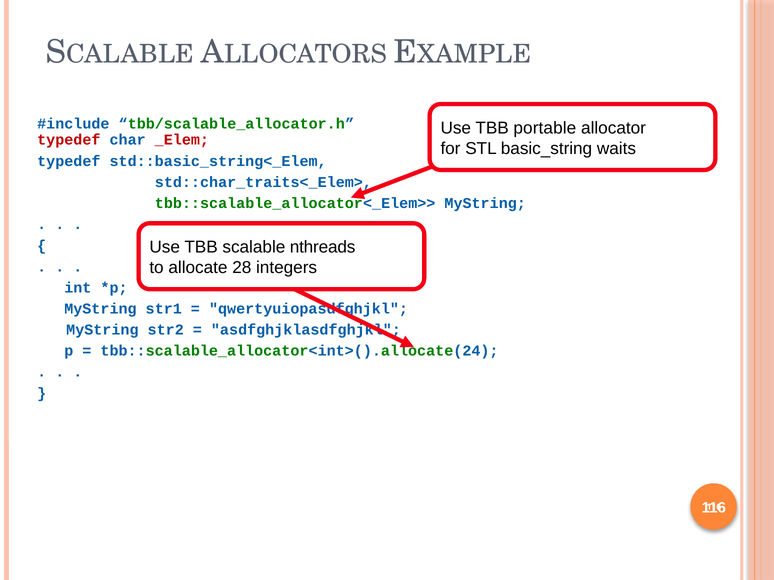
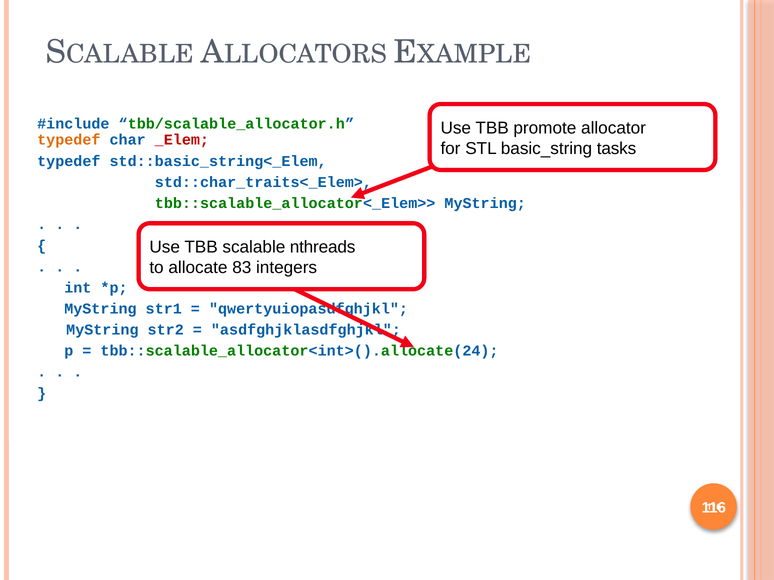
portable: portable -> promote
typedef at (69, 140) colour: red -> orange
waits: waits -> tasks
28: 28 -> 83
